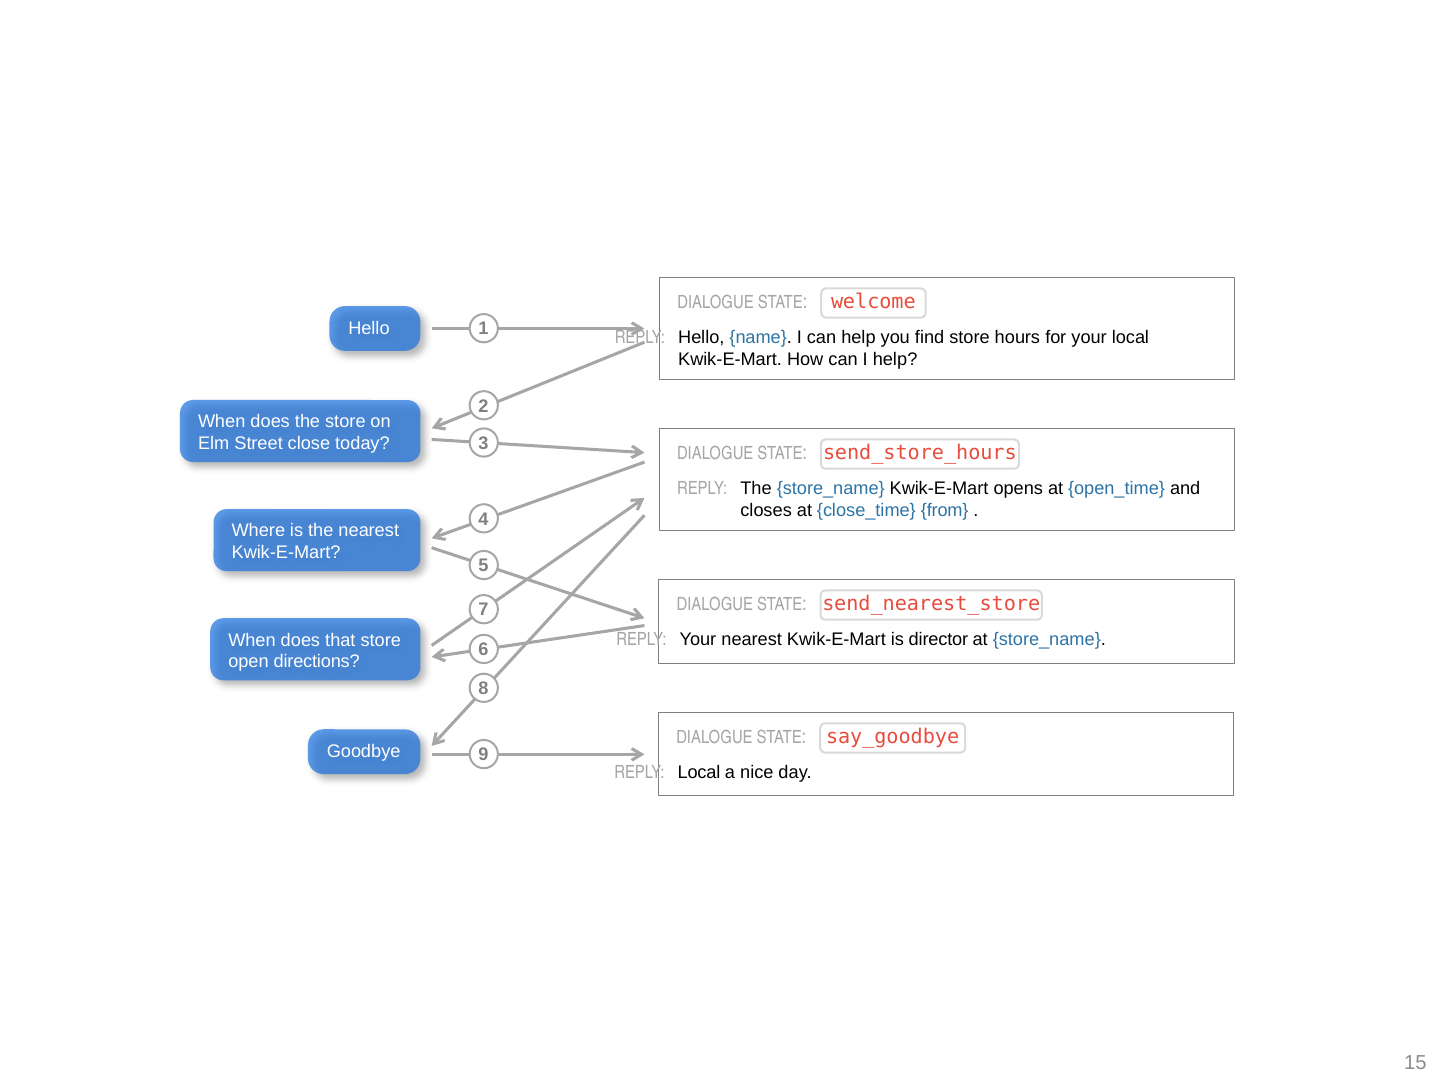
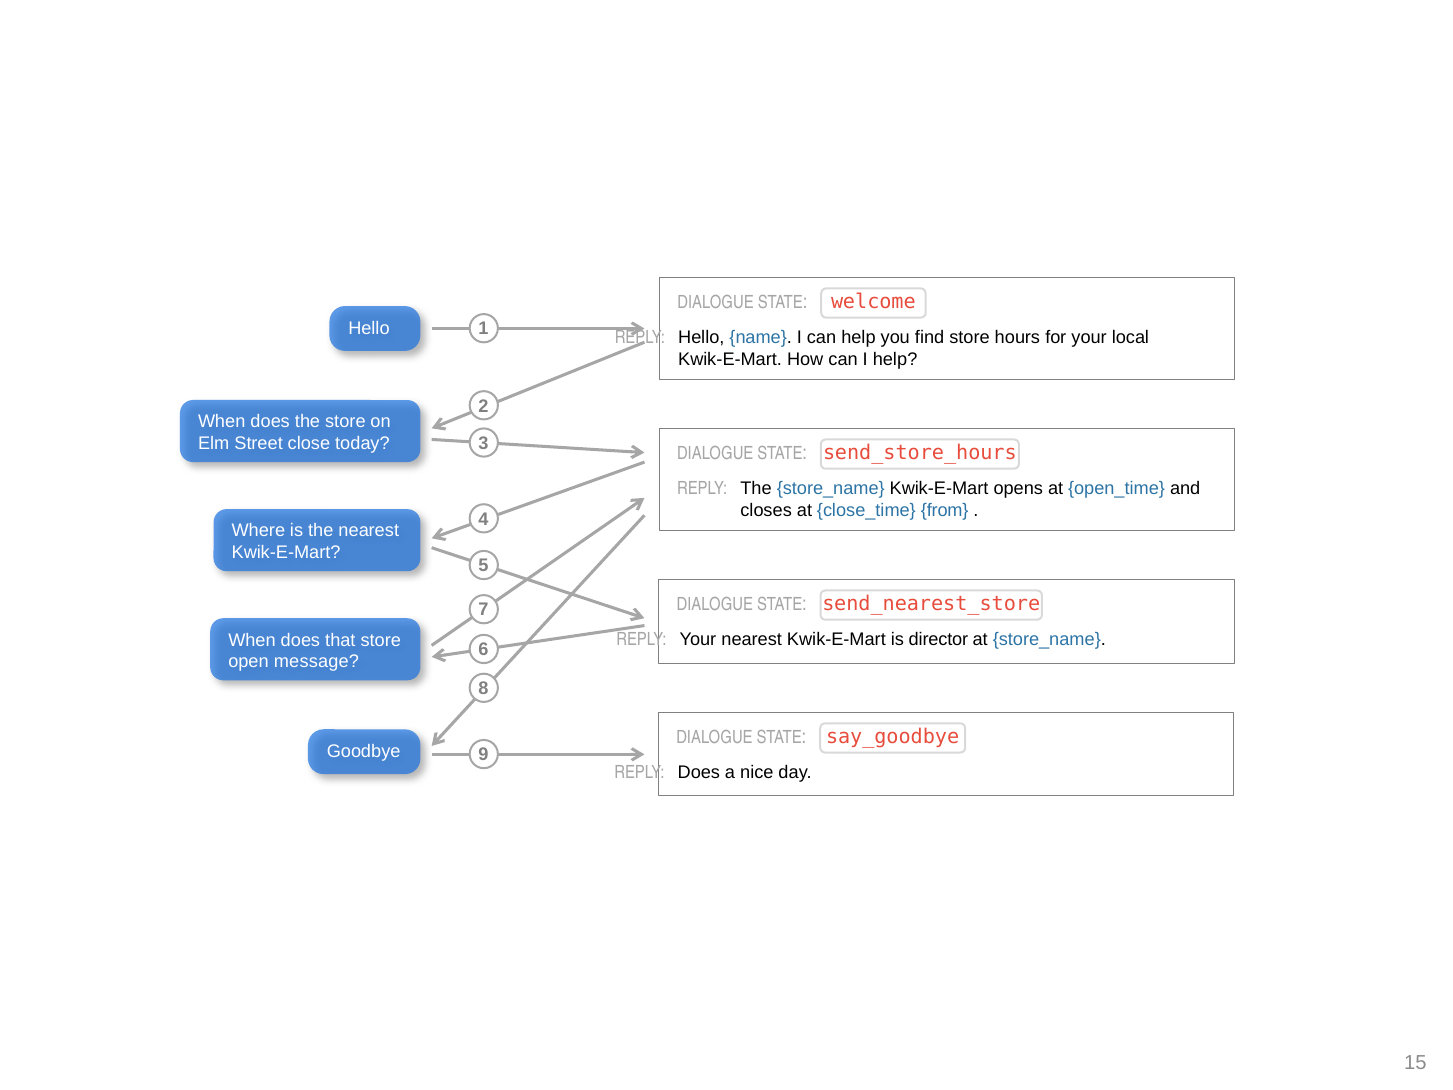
directions: directions -> message
REPLY Local: Local -> Does
